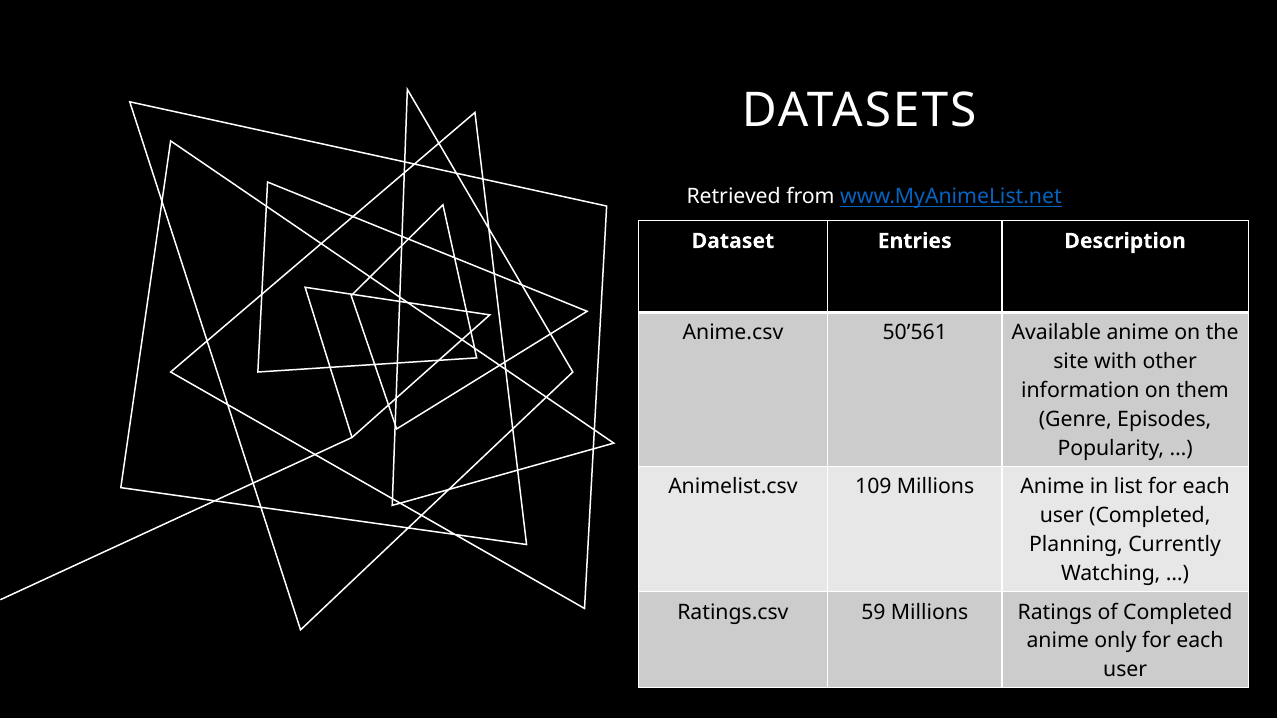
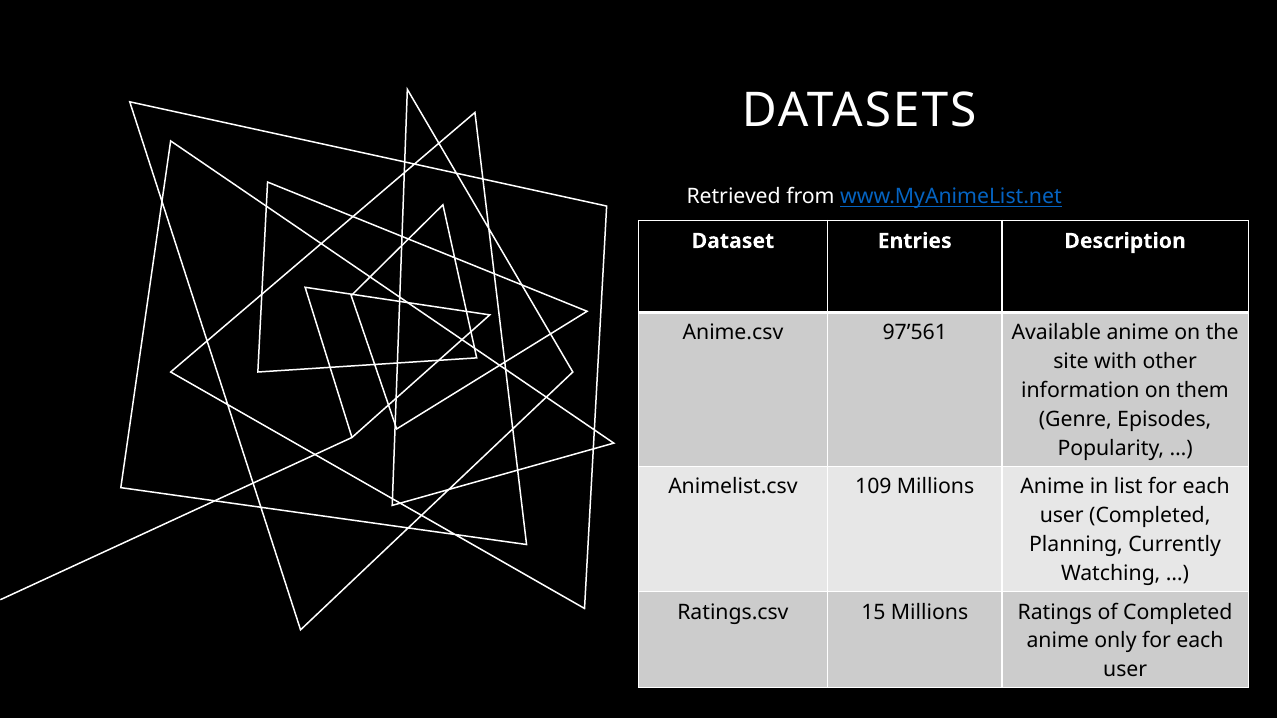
50’561: 50’561 -> 97’561
59: 59 -> 15
